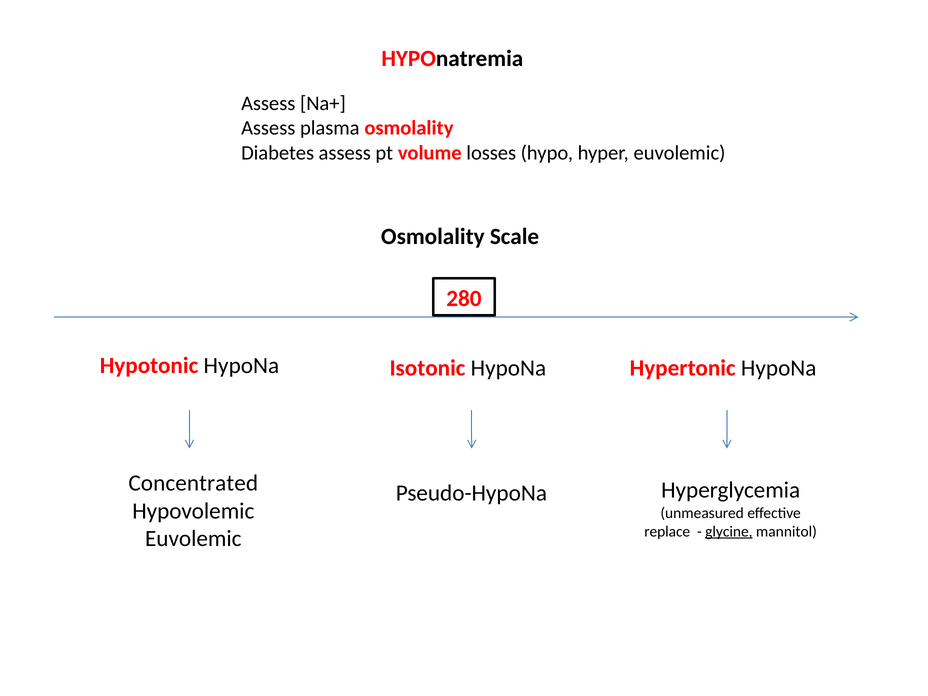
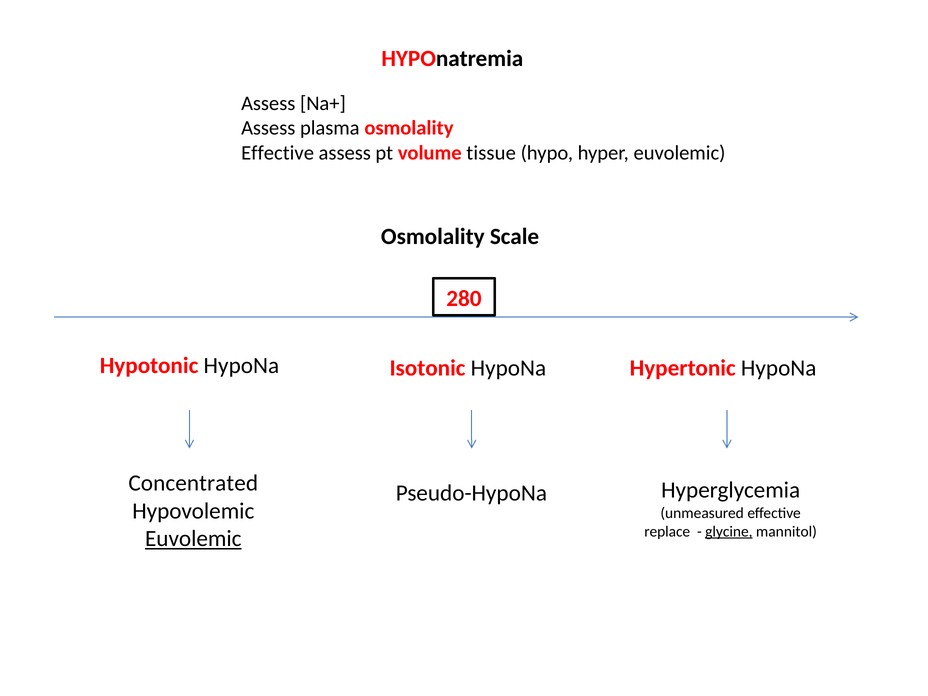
Diabetes at (278, 153): Diabetes -> Effective
losses: losses -> tissue
Euvolemic at (193, 539) underline: none -> present
